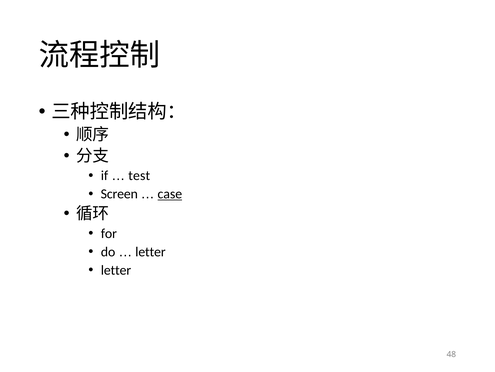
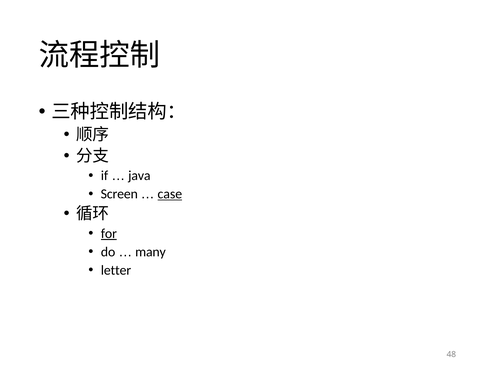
test: test -> java
for underline: none -> present
letter at (150, 251): letter -> many
